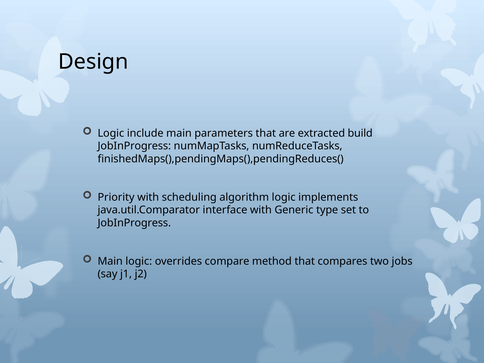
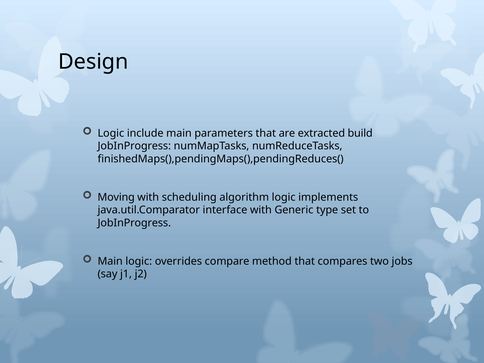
Priority: Priority -> Moving
